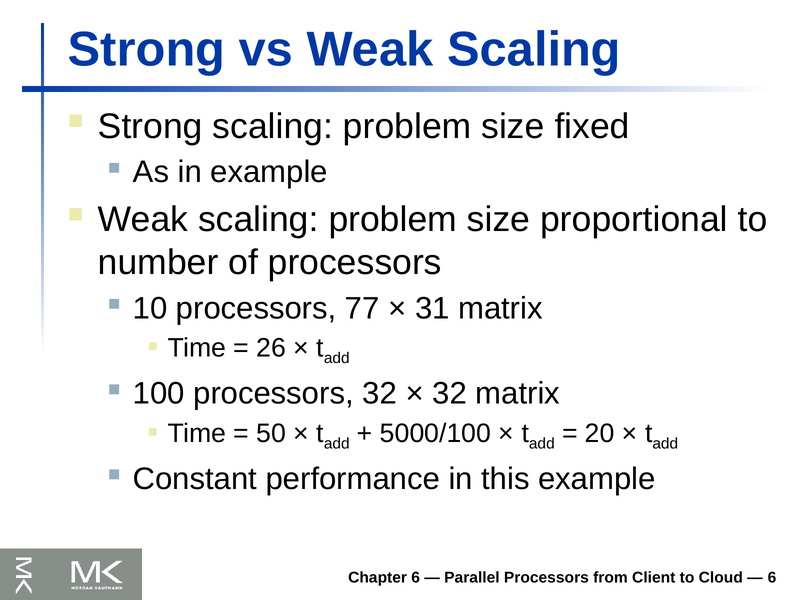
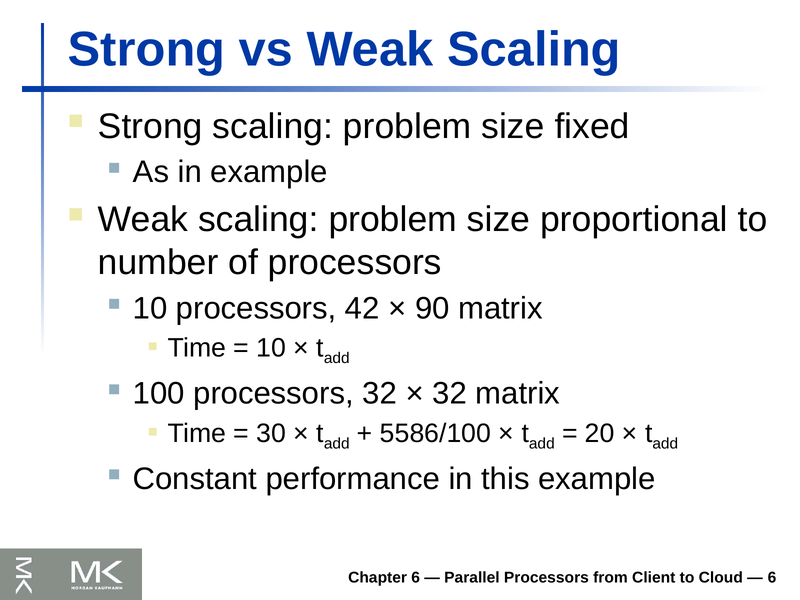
77: 77 -> 42
31: 31 -> 90
26 at (271, 348): 26 -> 10
50: 50 -> 30
5000/100: 5000/100 -> 5586/100
